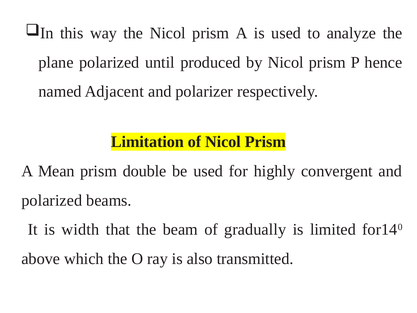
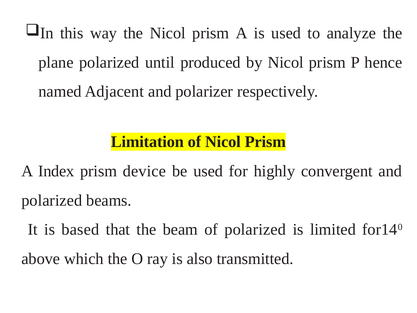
Mean: Mean -> Index
double: double -> device
width: width -> based
of gradually: gradually -> polarized
